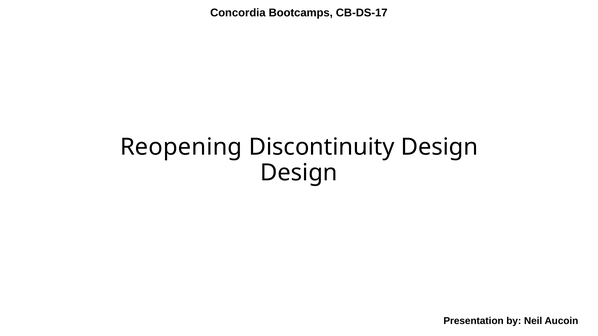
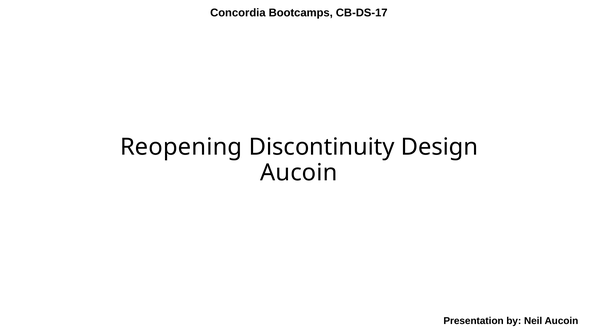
Design at (299, 173): Design -> Aucoin
